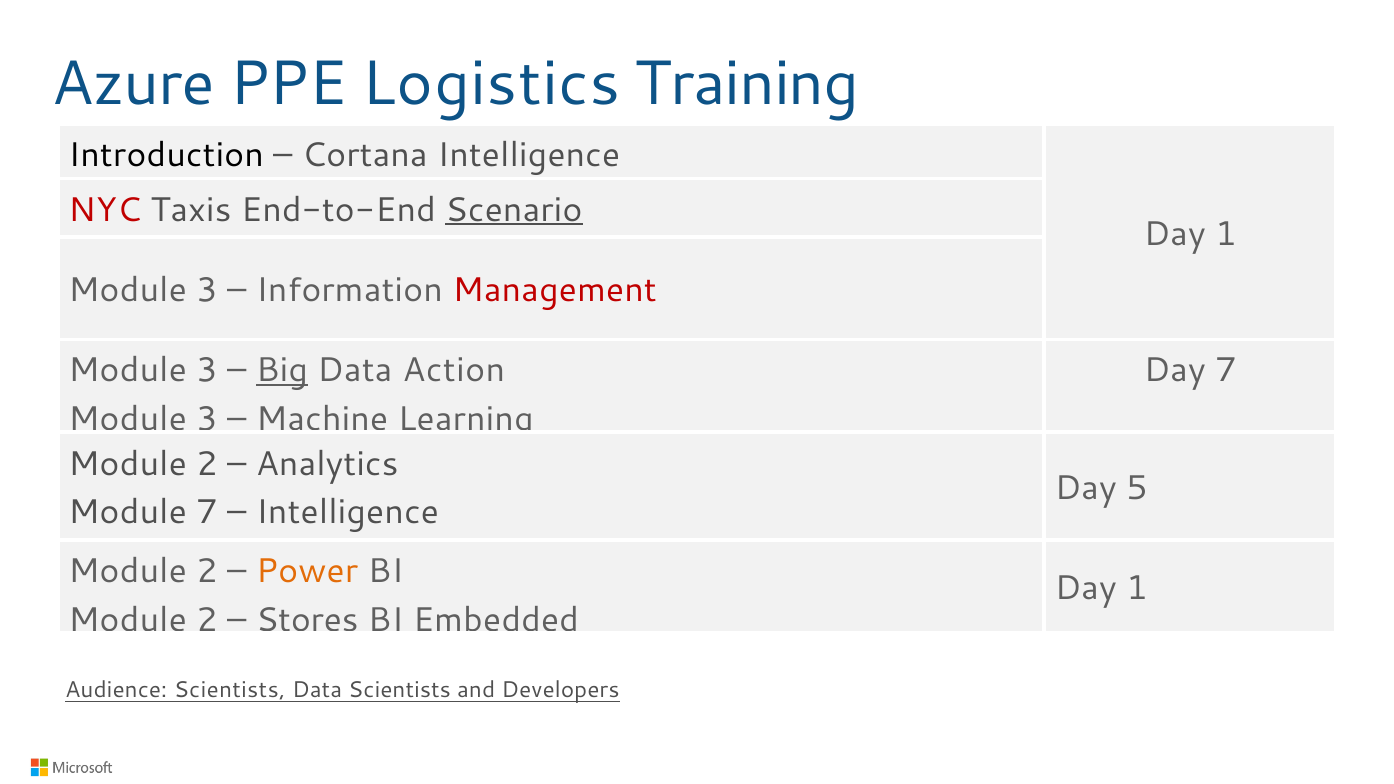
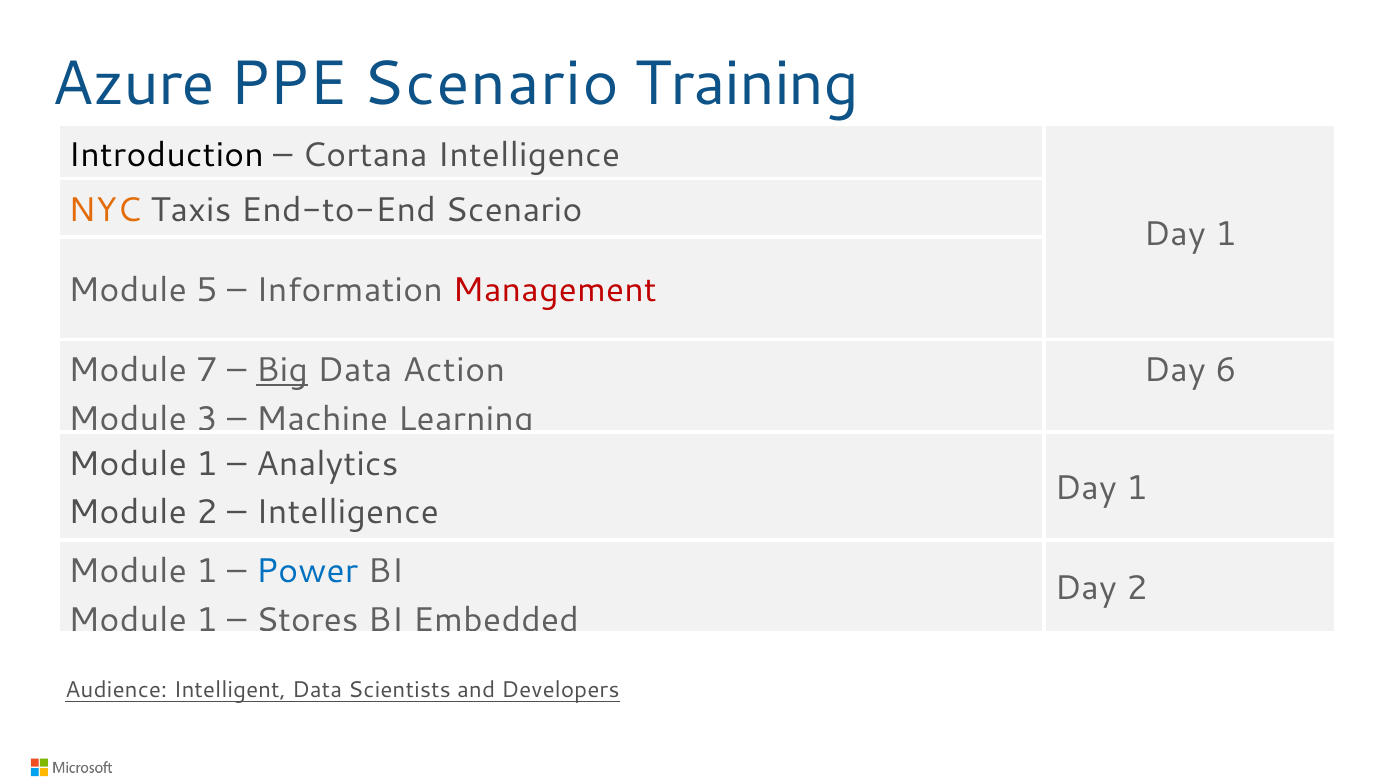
PPE Logistics: Logistics -> Scenario
NYC colour: red -> orange
Scenario at (514, 210) underline: present -> none
3 at (207, 290): 3 -> 5
3 at (207, 371): 3 -> 7
Day 7: 7 -> 6
2 at (207, 464): 2 -> 1
5 at (1137, 488): 5 -> 1
Module 7: 7 -> 2
2 at (207, 572): 2 -> 1
Power colour: orange -> blue
1 at (1137, 588): 1 -> 2
2 at (207, 620): 2 -> 1
Audience Scientists: Scientists -> Intelligent
